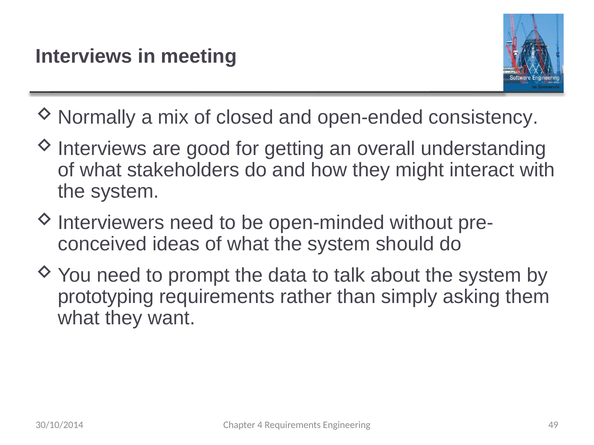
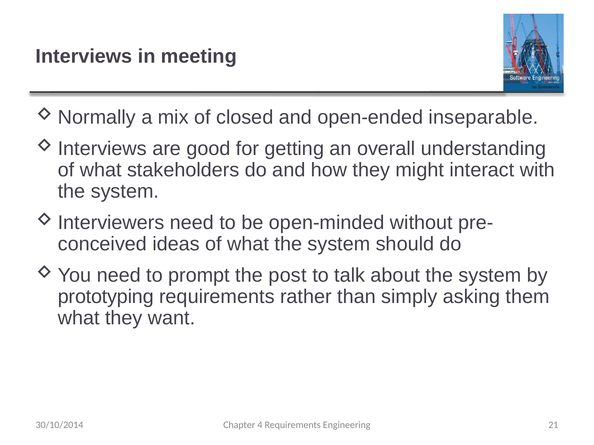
consistency: consistency -> inseparable
data: data -> post
49: 49 -> 21
